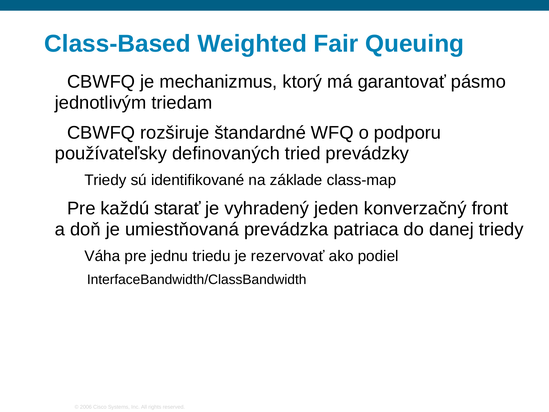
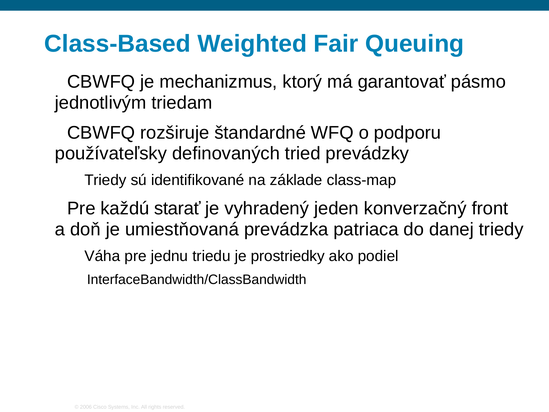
rezervovať: rezervovať -> prostriedky
